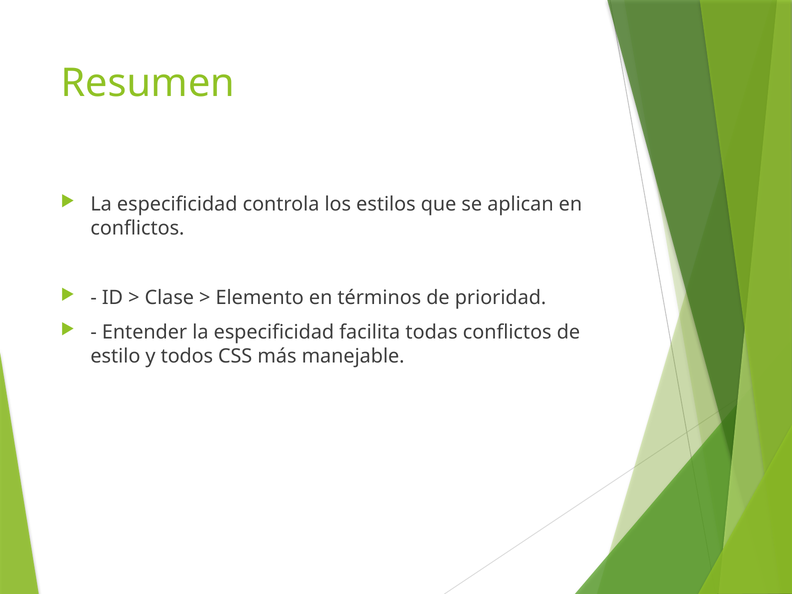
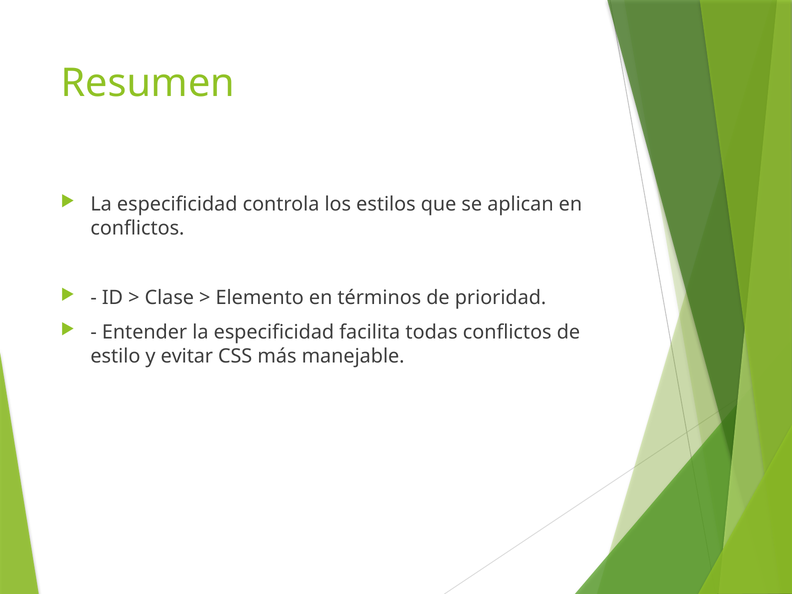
todos: todos -> evitar
